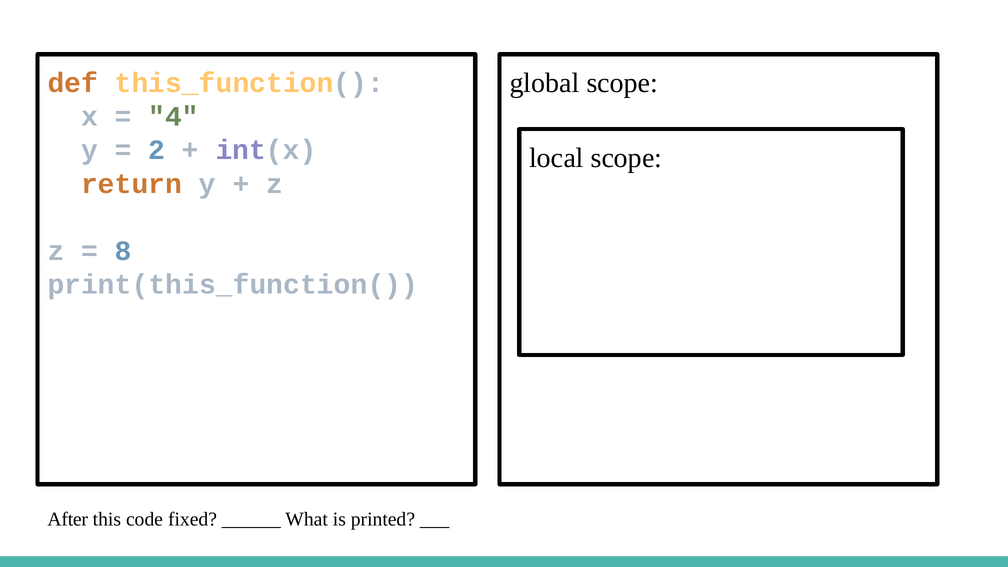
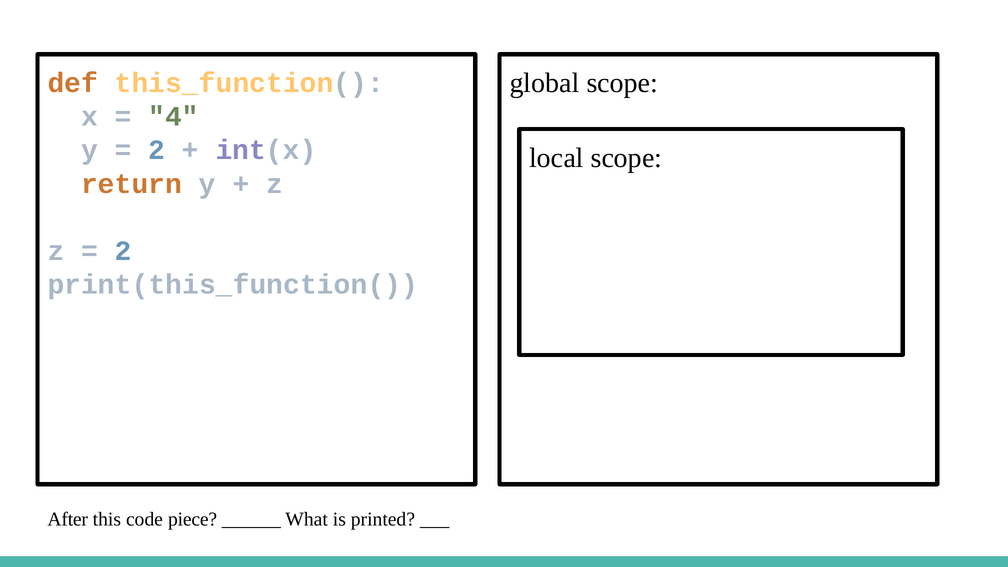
8 at (123, 251): 8 -> 2
fixed: fixed -> piece
